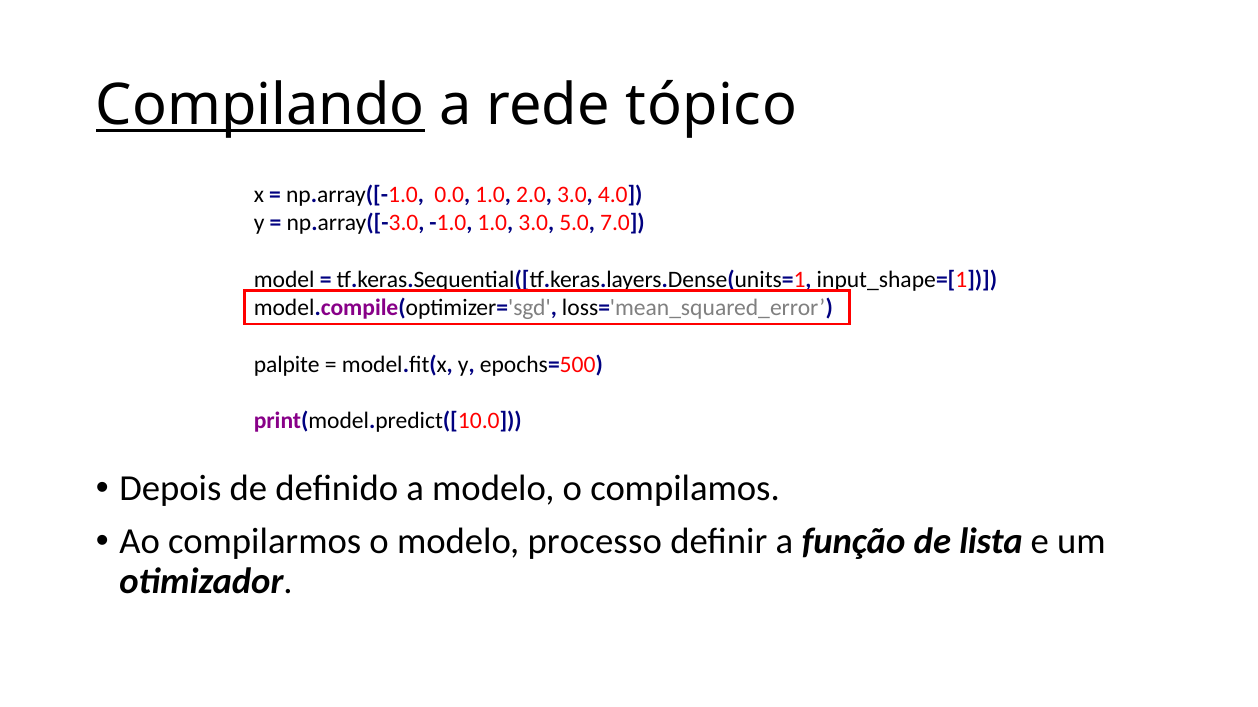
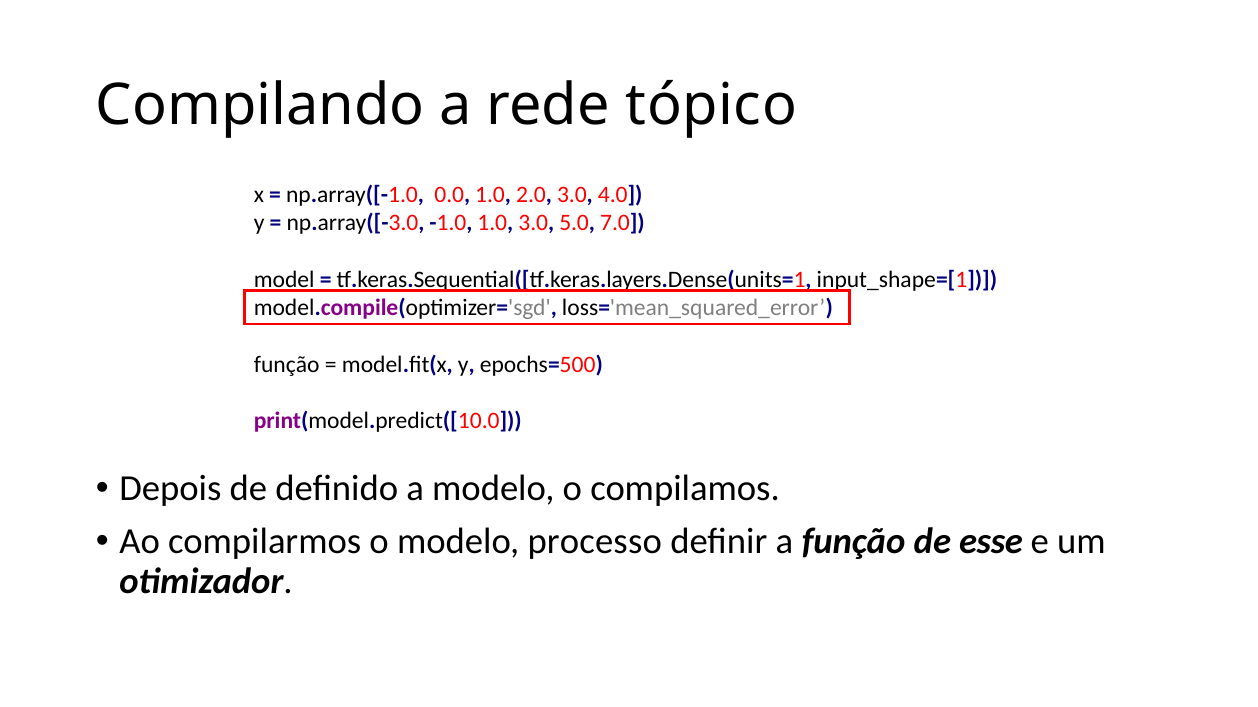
Compilando underline: present -> none
palpite at (287, 365): palpite -> função
lista: lista -> esse
